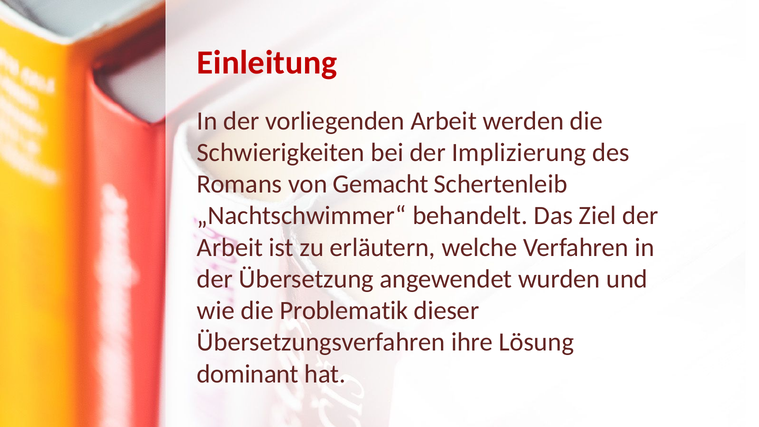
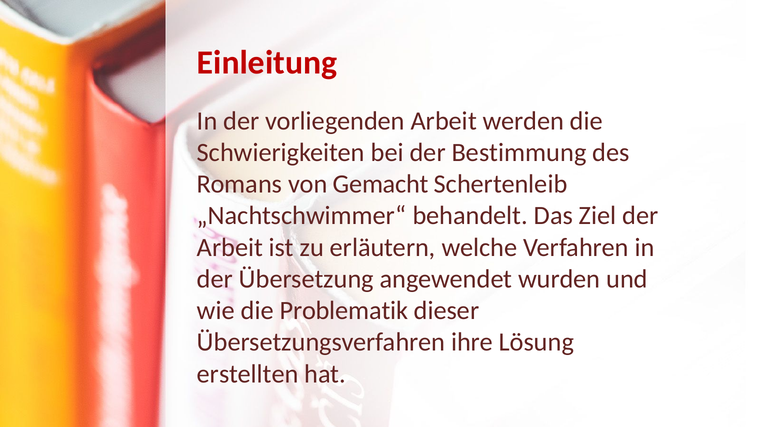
Implizierung: Implizierung -> Bestimmung
dominant: dominant -> erstellten
